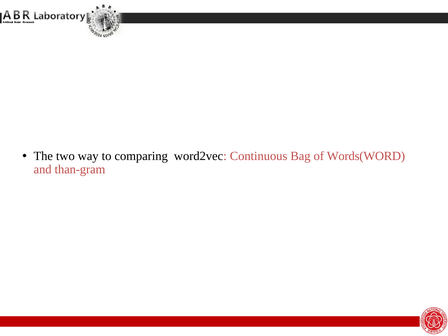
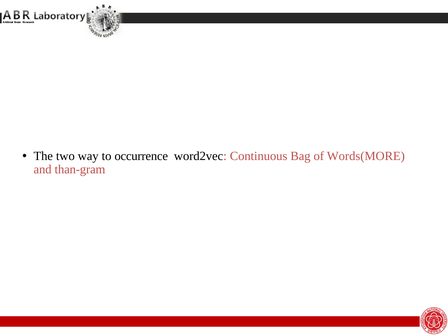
comparing: comparing -> occurrence
Words(WORD: Words(WORD -> Words(MORE
